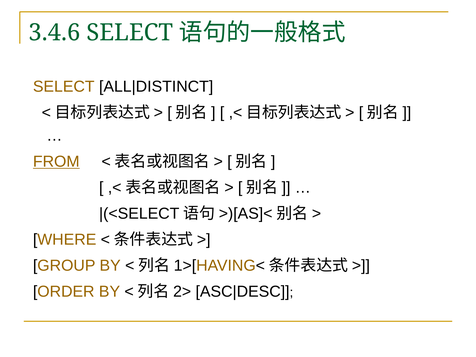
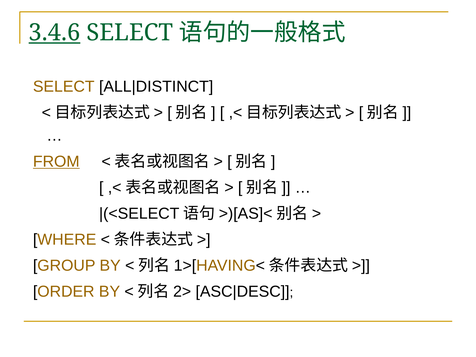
3.4.6 underline: none -> present
